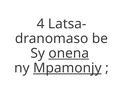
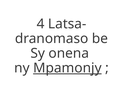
onena underline: present -> none
